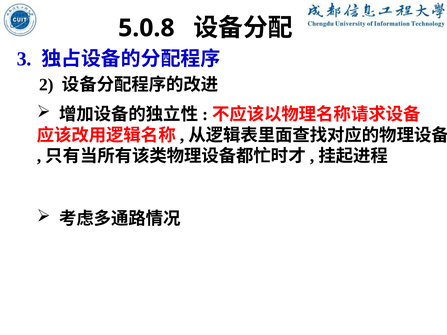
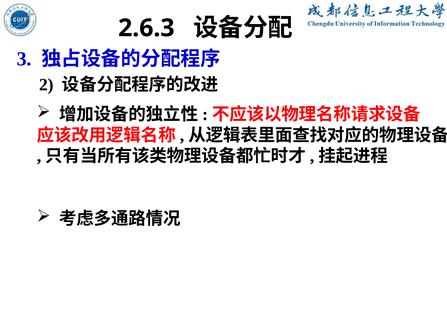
5.0.8: 5.0.8 -> 2.6.3
